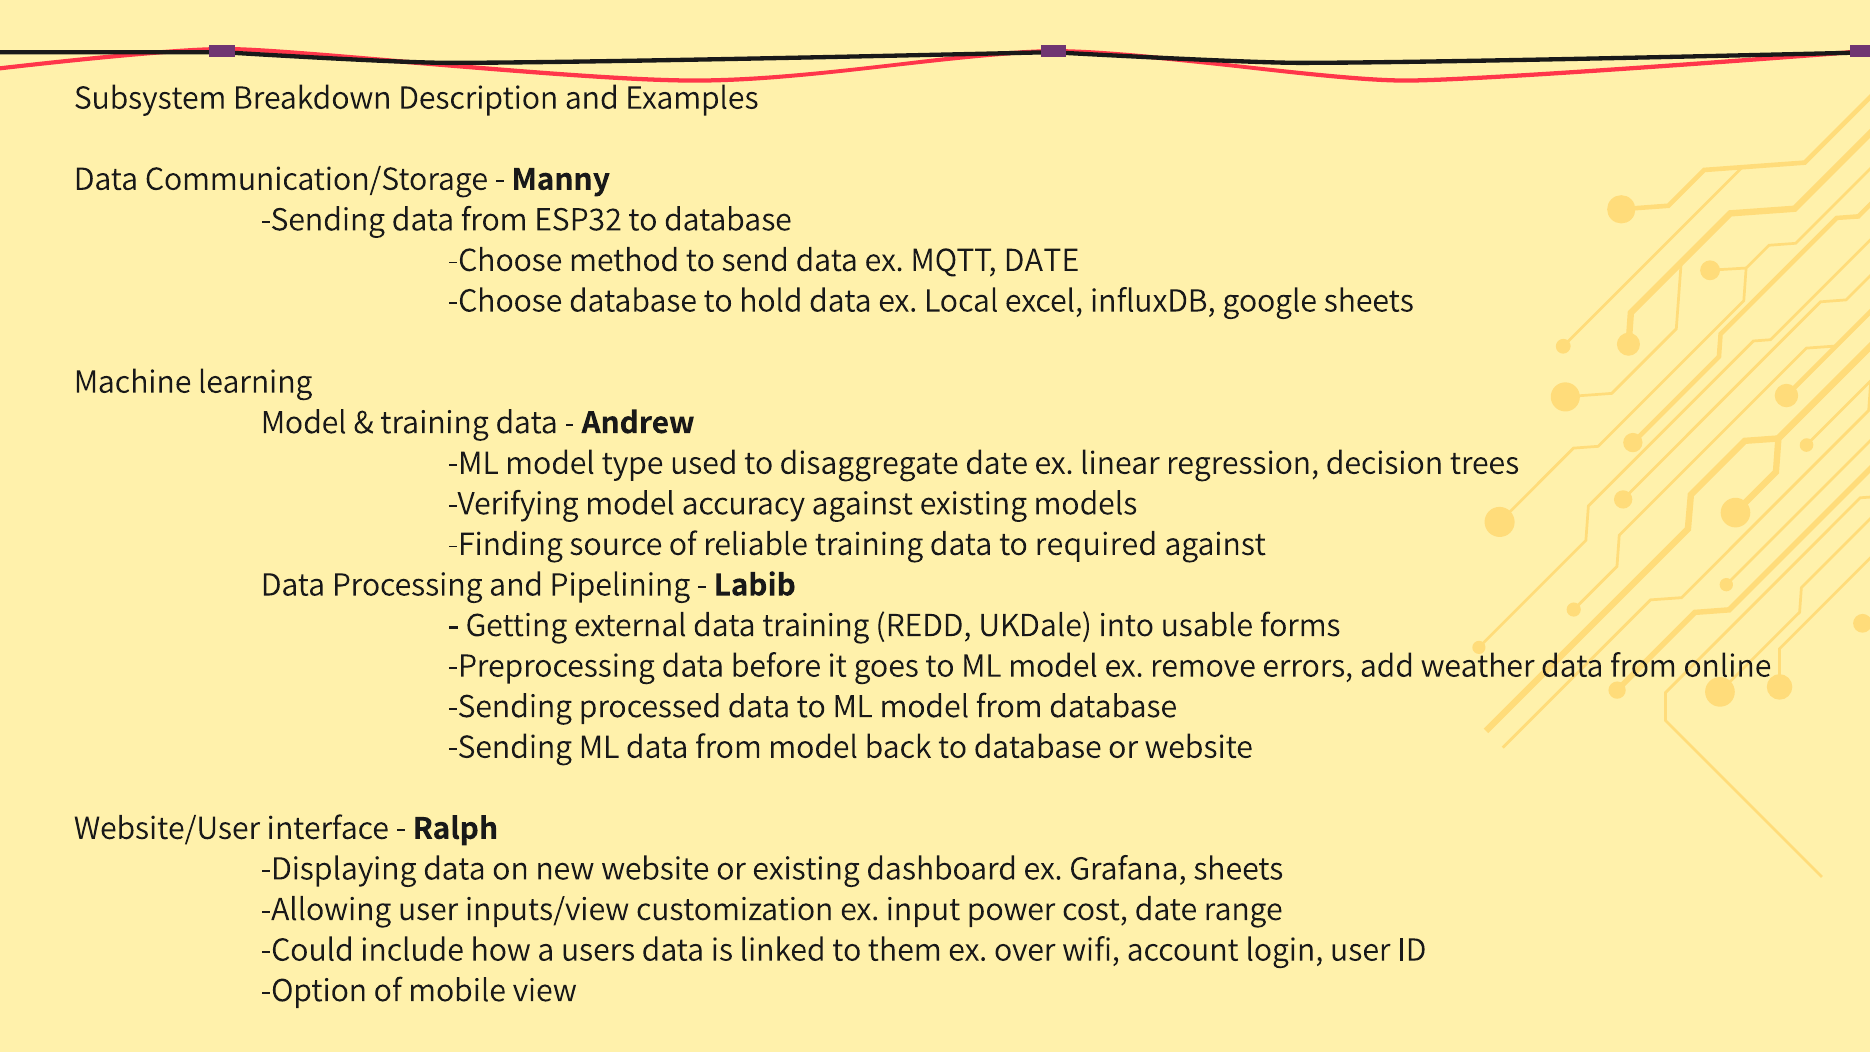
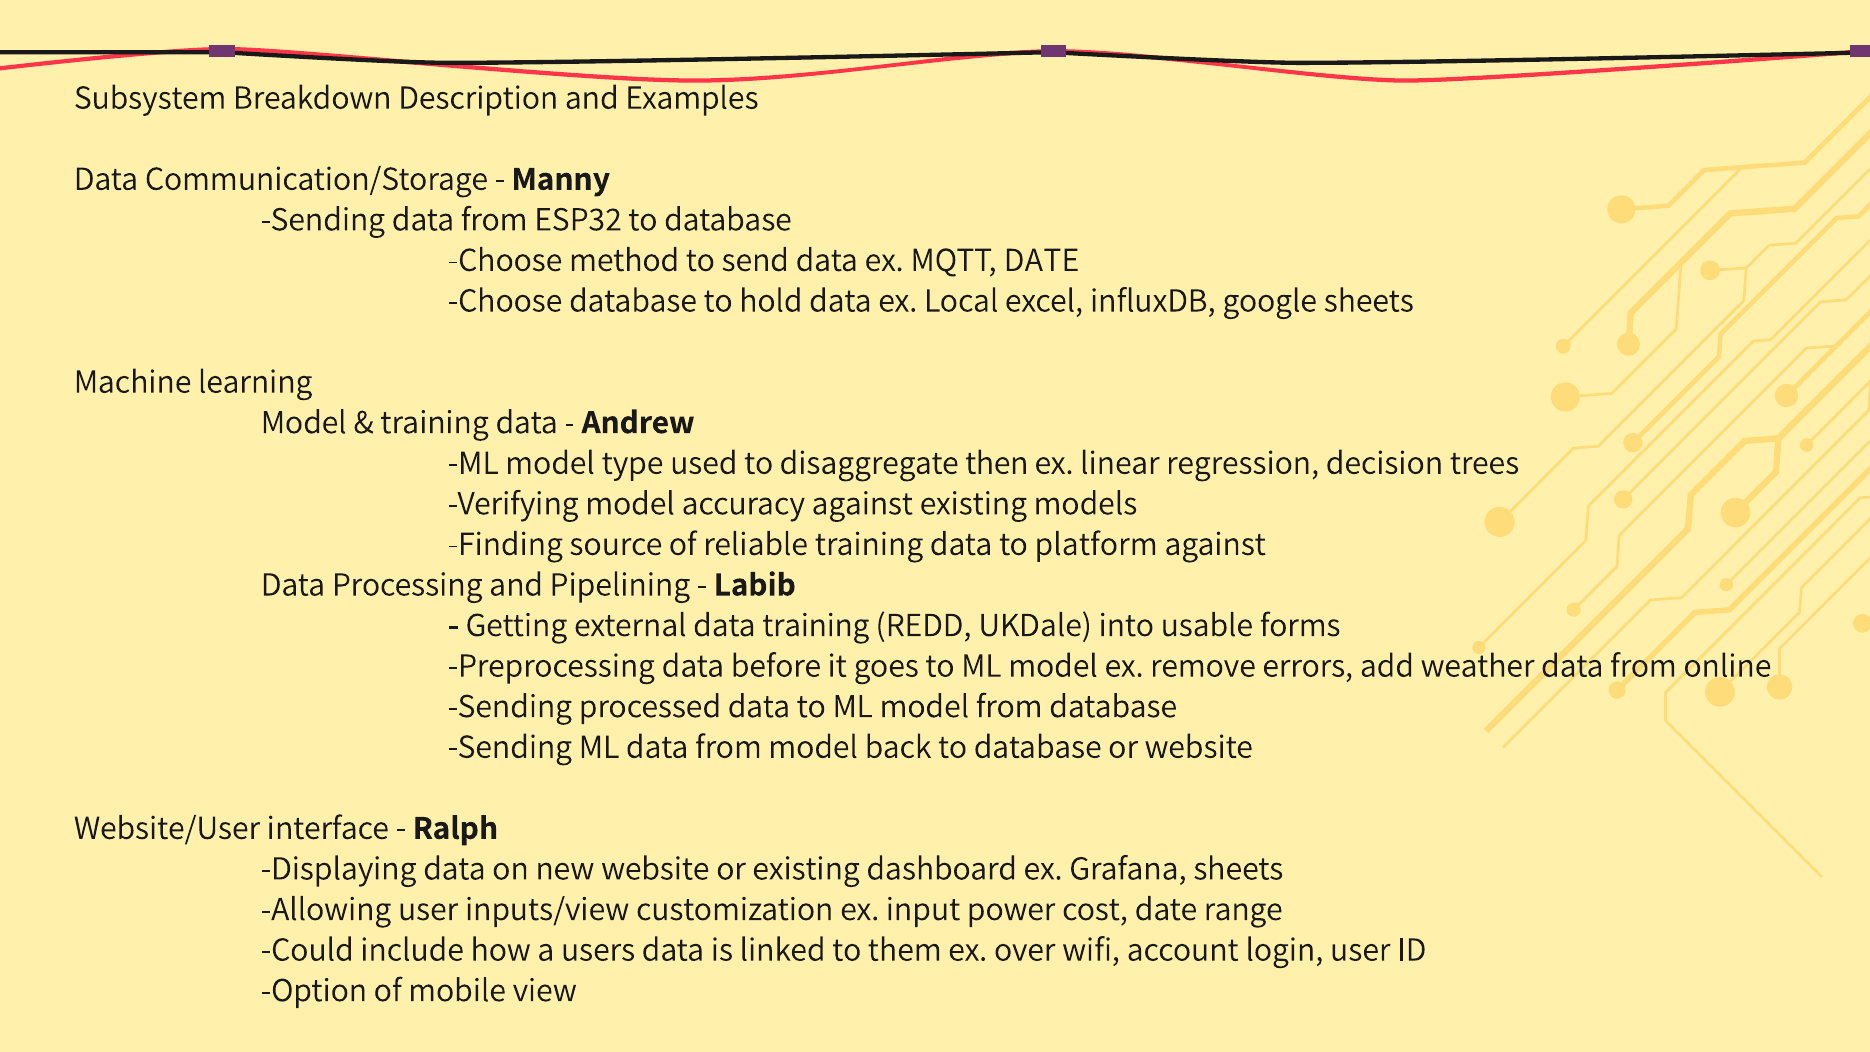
disaggregate date: date -> then
required: required -> platform
